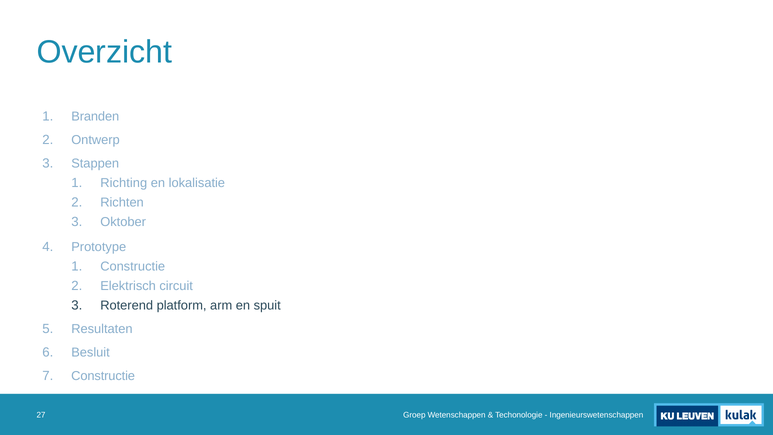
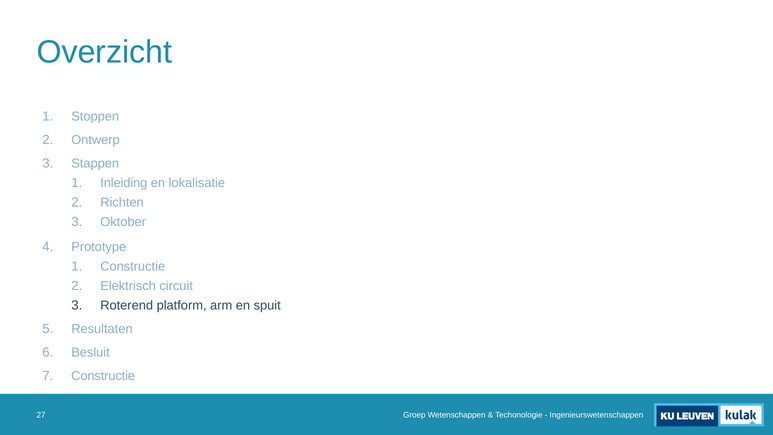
Branden: Branden -> Stoppen
Richting: Richting -> Inleiding
